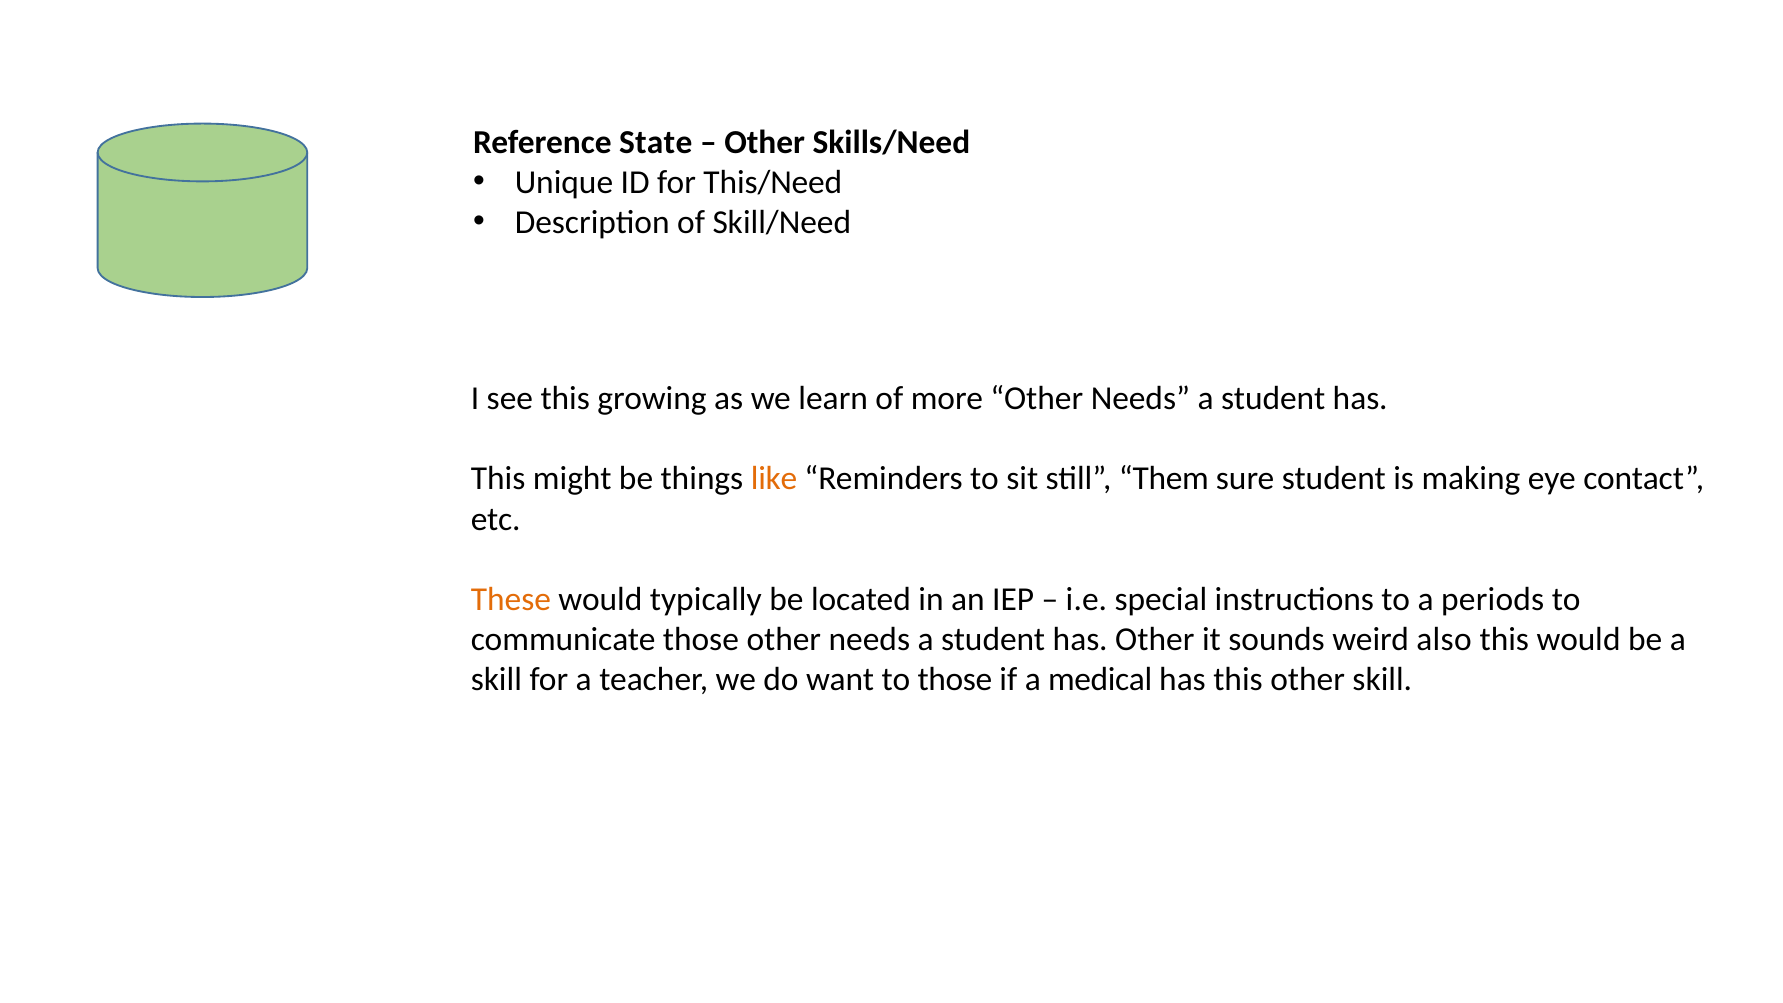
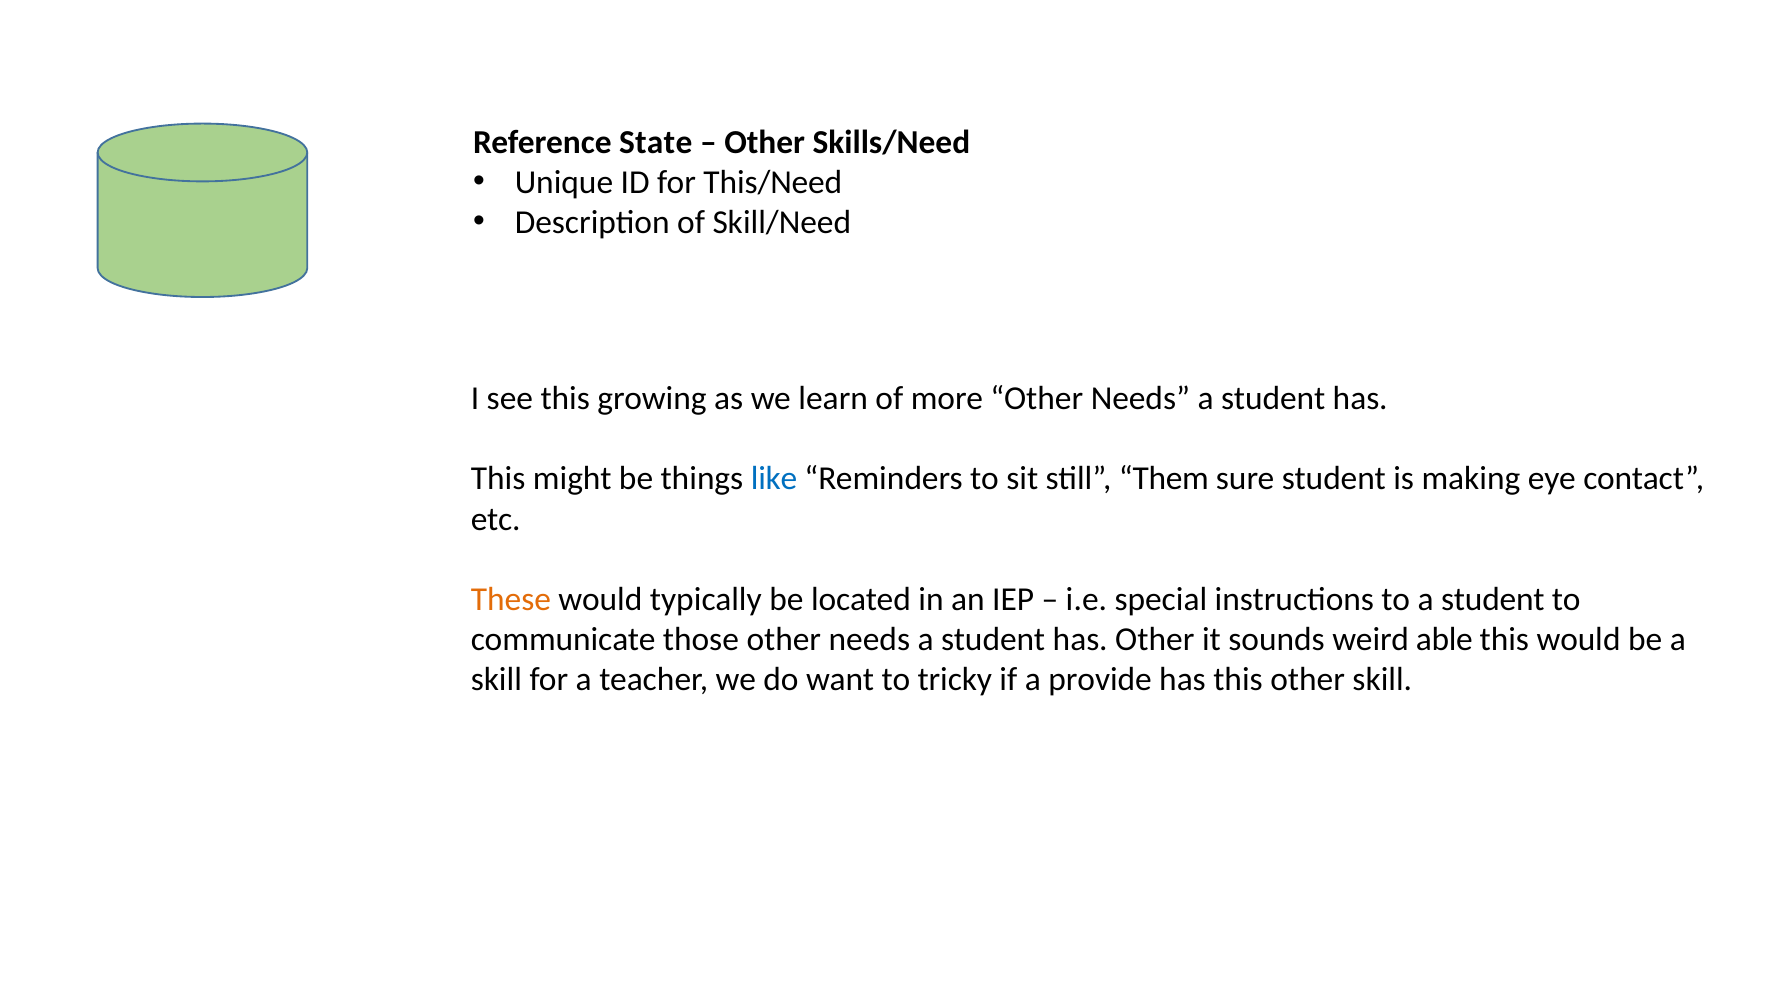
like colour: orange -> blue
to a periods: periods -> student
also: also -> able
to those: those -> tricky
medical: medical -> provide
